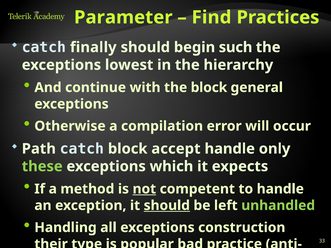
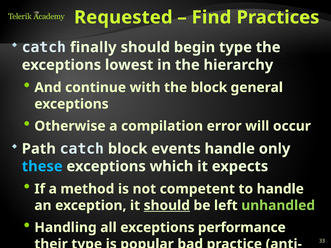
Parameter: Parameter -> Requested
begin such: such -> type
accept: accept -> events
these colour: light green -> light blue
not underline: present -> none
construction: construction -> performance
